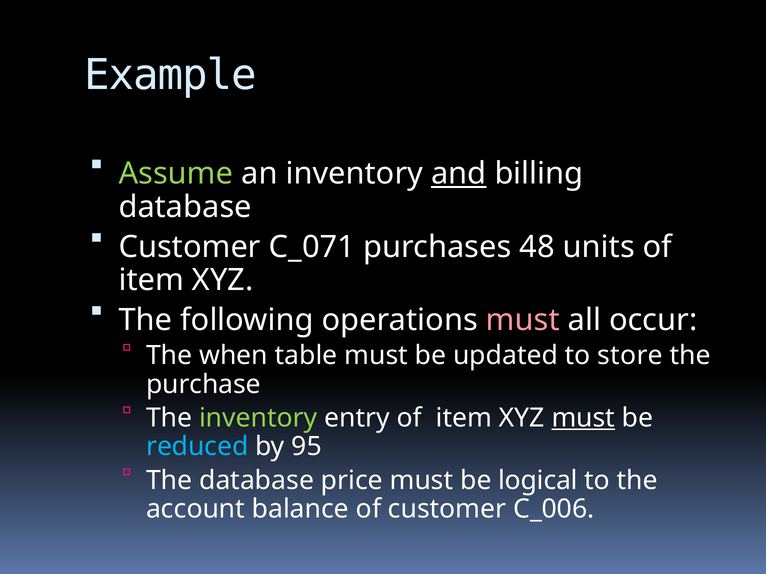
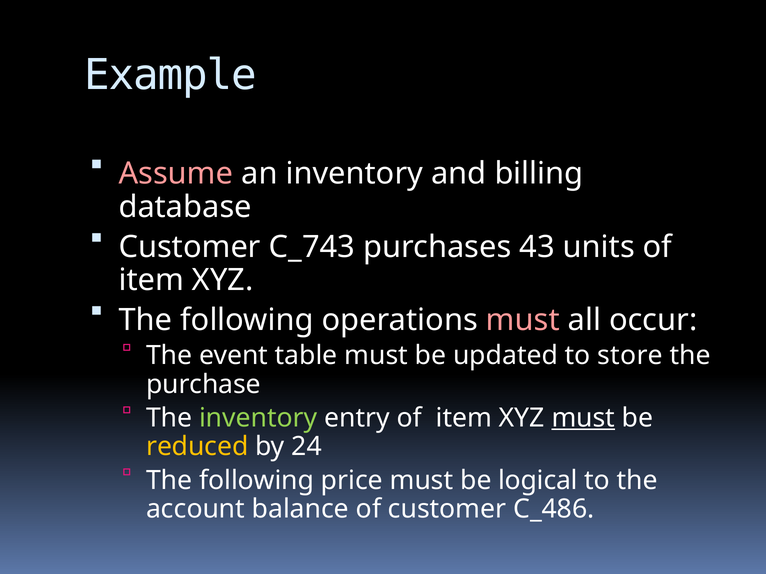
Assume colour: light green -> pink
and underline: present -> none
C_071: C_071 -> C_743
48: 48 -> 43
when: when -> event
reduced colour: light blue -> yellow
95: 95 -> 24
database at (257, 481): database -> following
C_006: C_006 -> C_486
